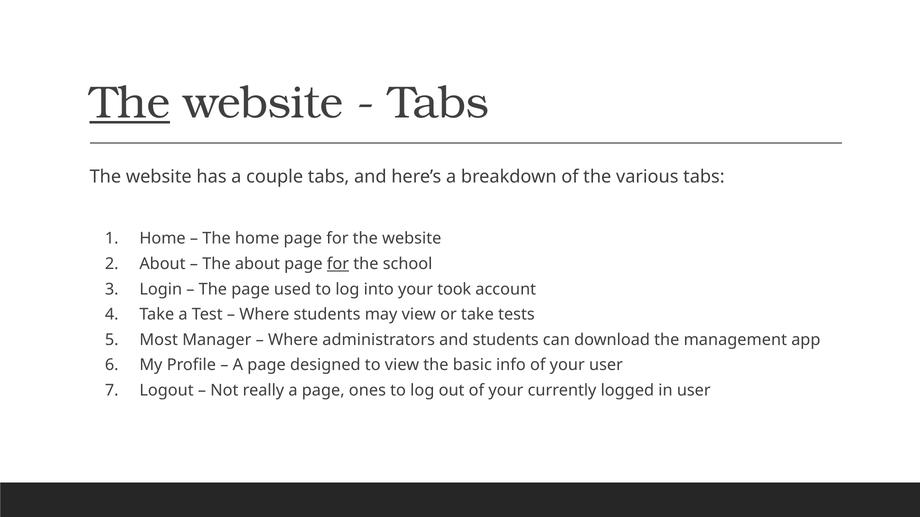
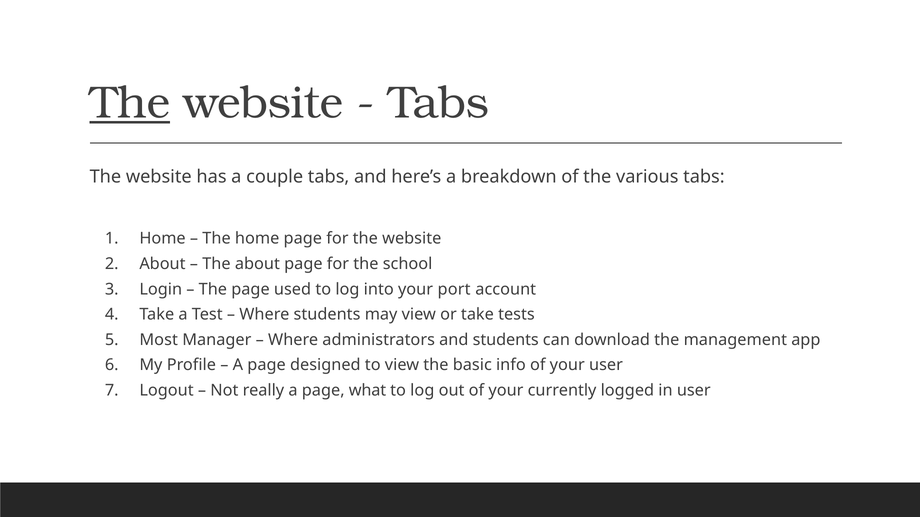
for at (338, 264) underline: present -> none
took: took -> port
ones: ones -> what
